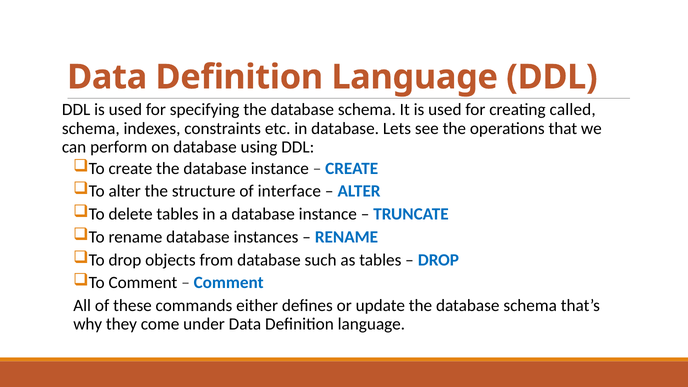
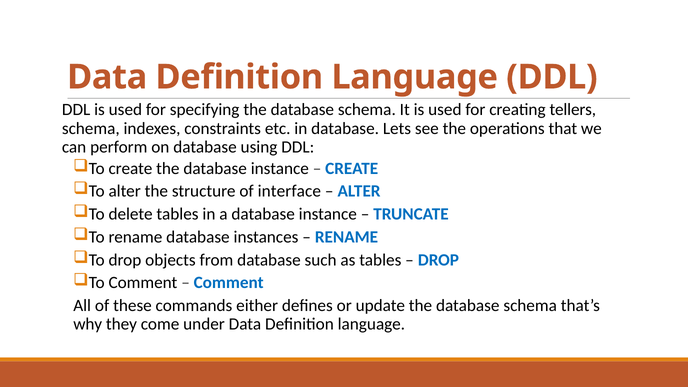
called: called -> tellers
